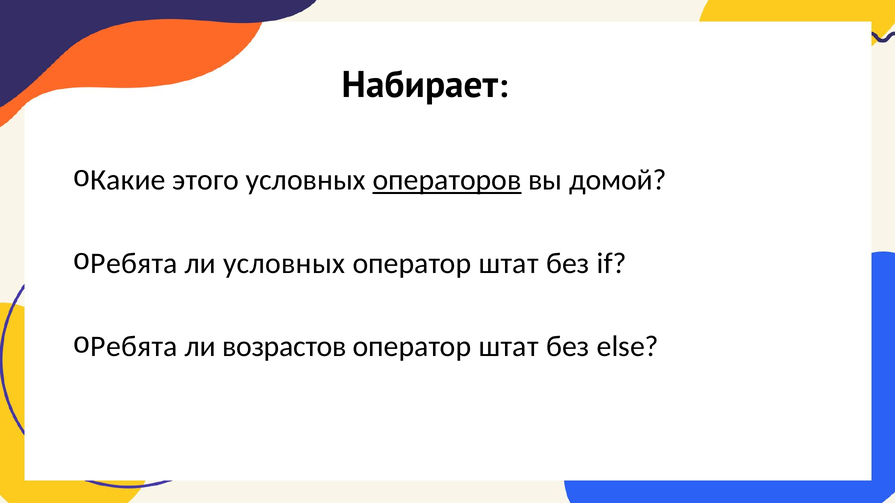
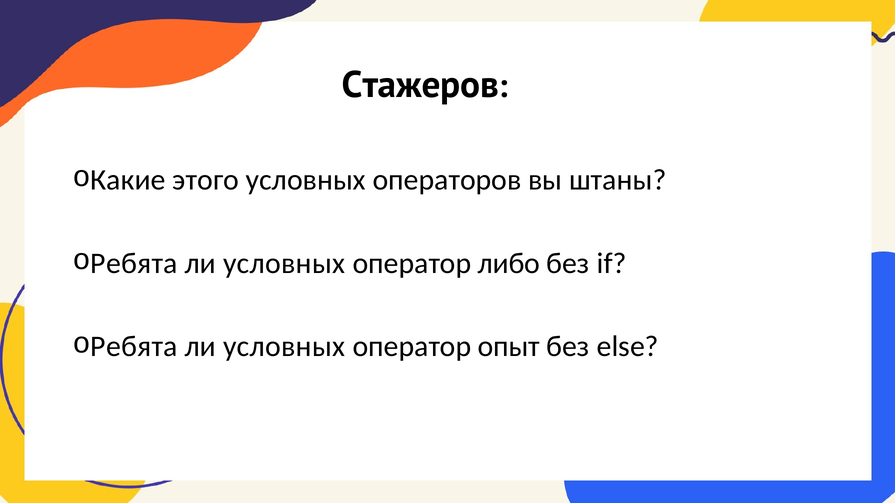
Набирает: Набирает -> Стажеров
операторов underline: present -> none
домой: домой -> штаны
штат at (509, 263): штат -> либо
возрастов at (284, 347): возрастов -> условных
штат at (509, 347): штат -> опыт
